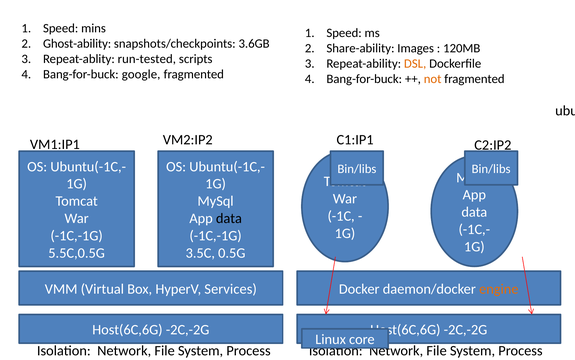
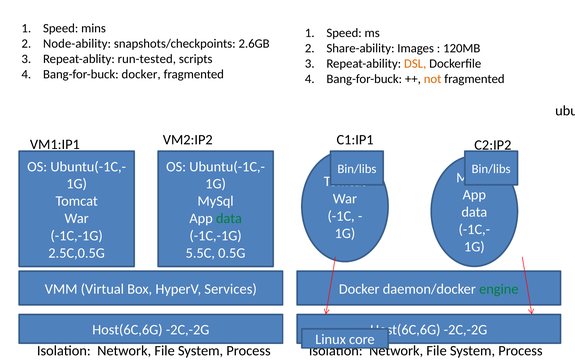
Ghost-ability: Ghost-ability -> Node-ability
3.6GB: 3.6GB -> 2.6GB
Bang-for-buck google: google -> docker
data at (229, 218) colour: black -> green
5.5C,0.5G: 5.5C,0.5G -> 2.5C,0.5G
3.5C: 3.5C -> 5.5C
engine colour: orange -> green
